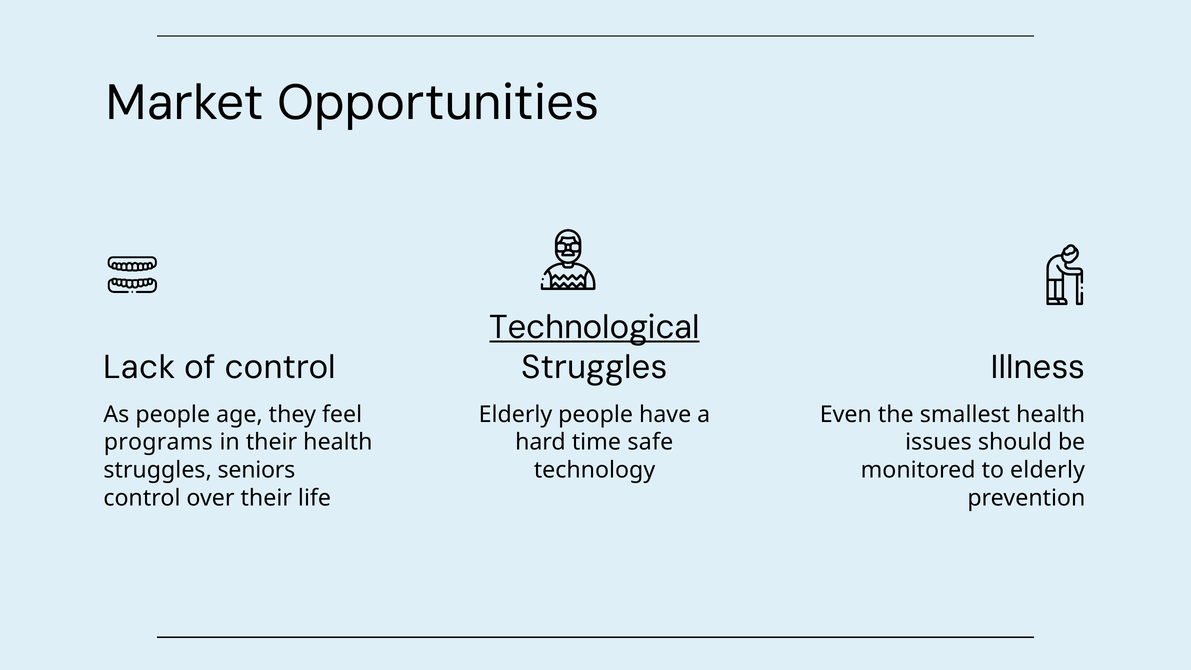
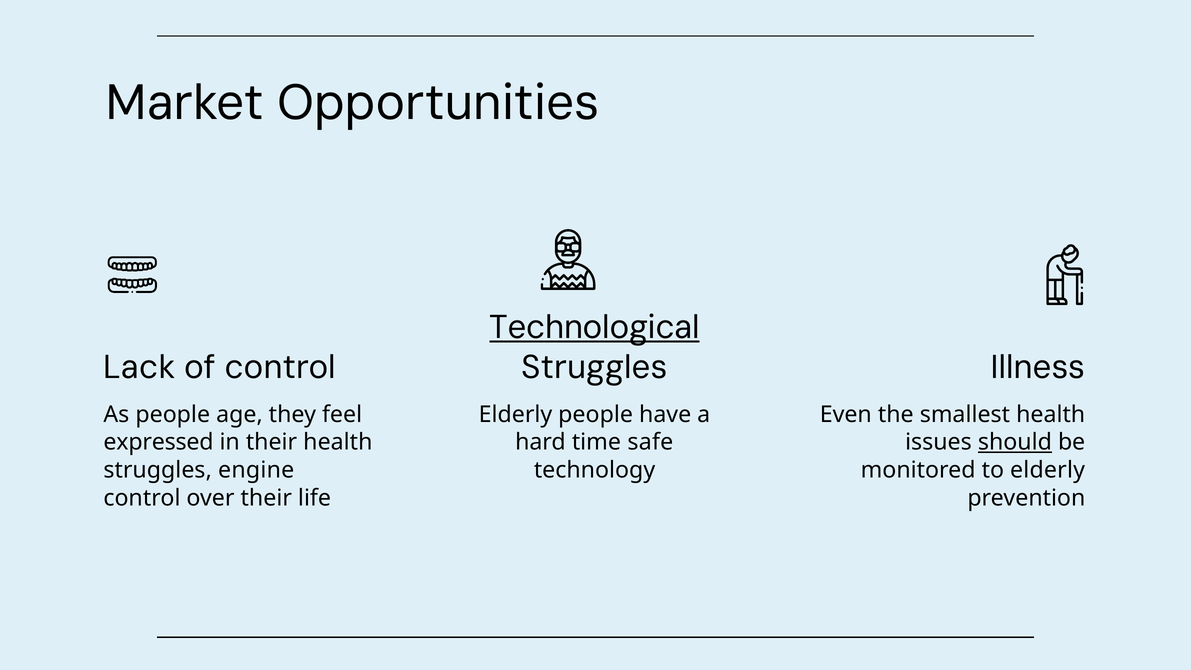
programs: programs -> expressed
should underline: none -> present
seniors: seniors -> engine
